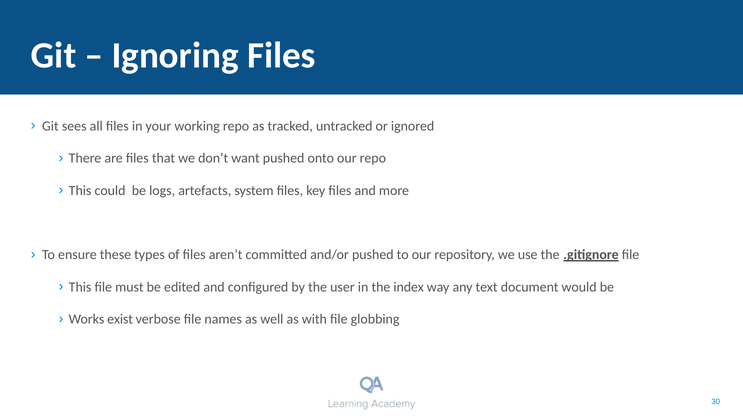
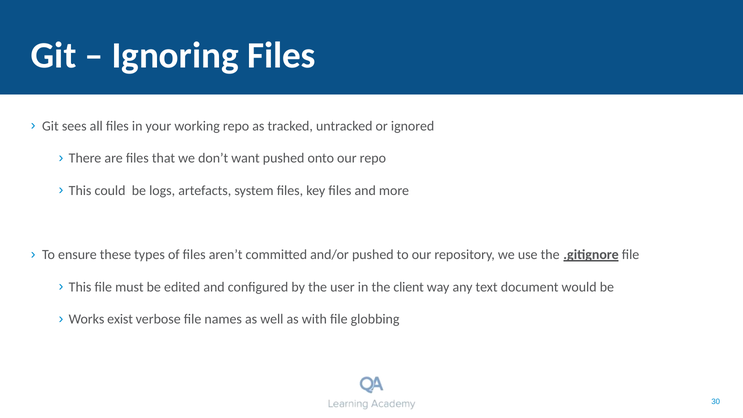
index: index -> client
